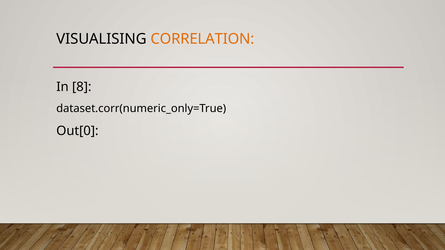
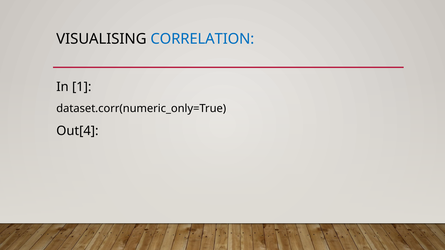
CORRELATION colour: orange -> blue
8: 8 -> 1
Out[0: Out[0 -> Out[4
